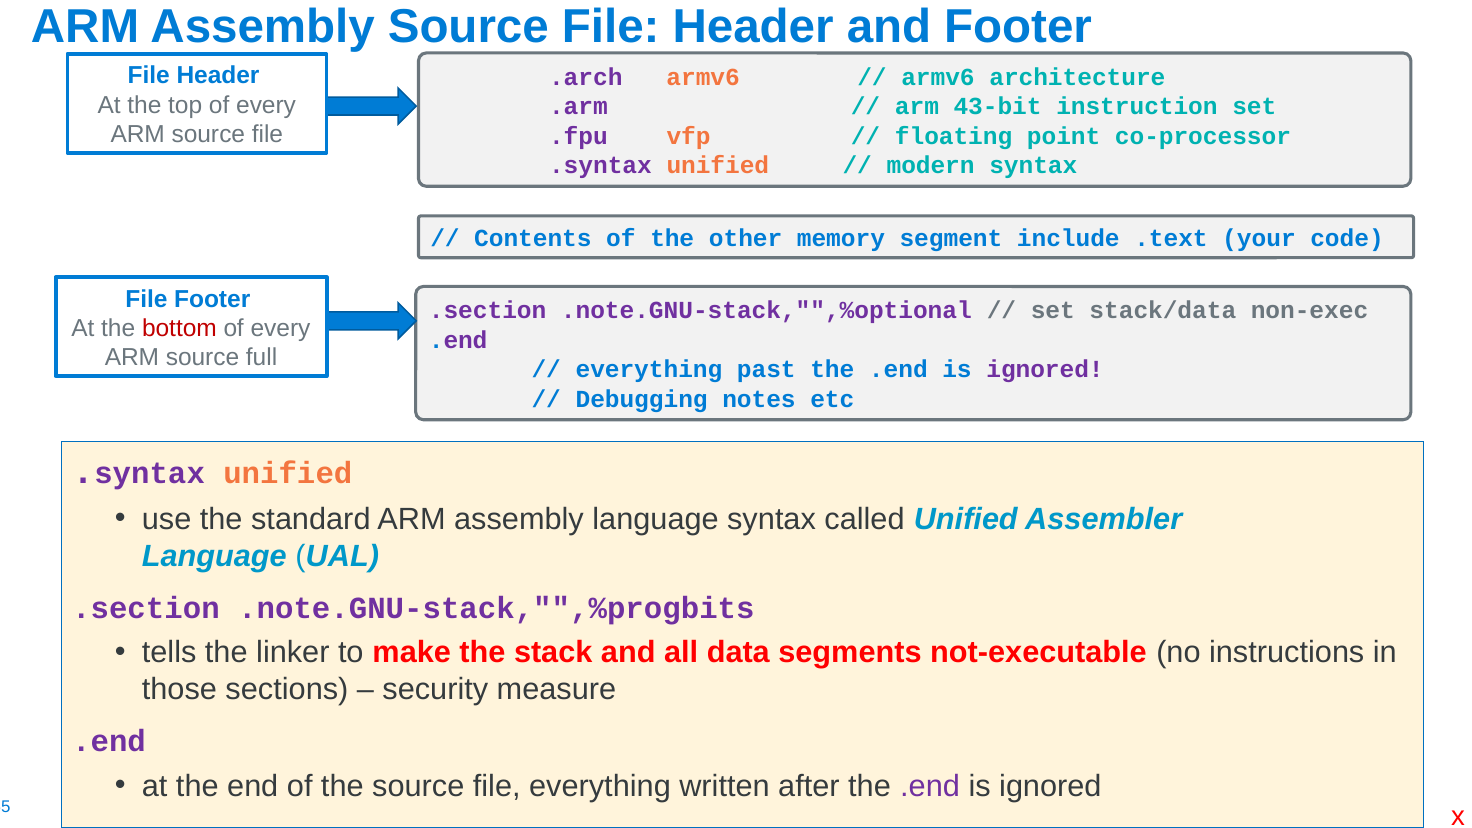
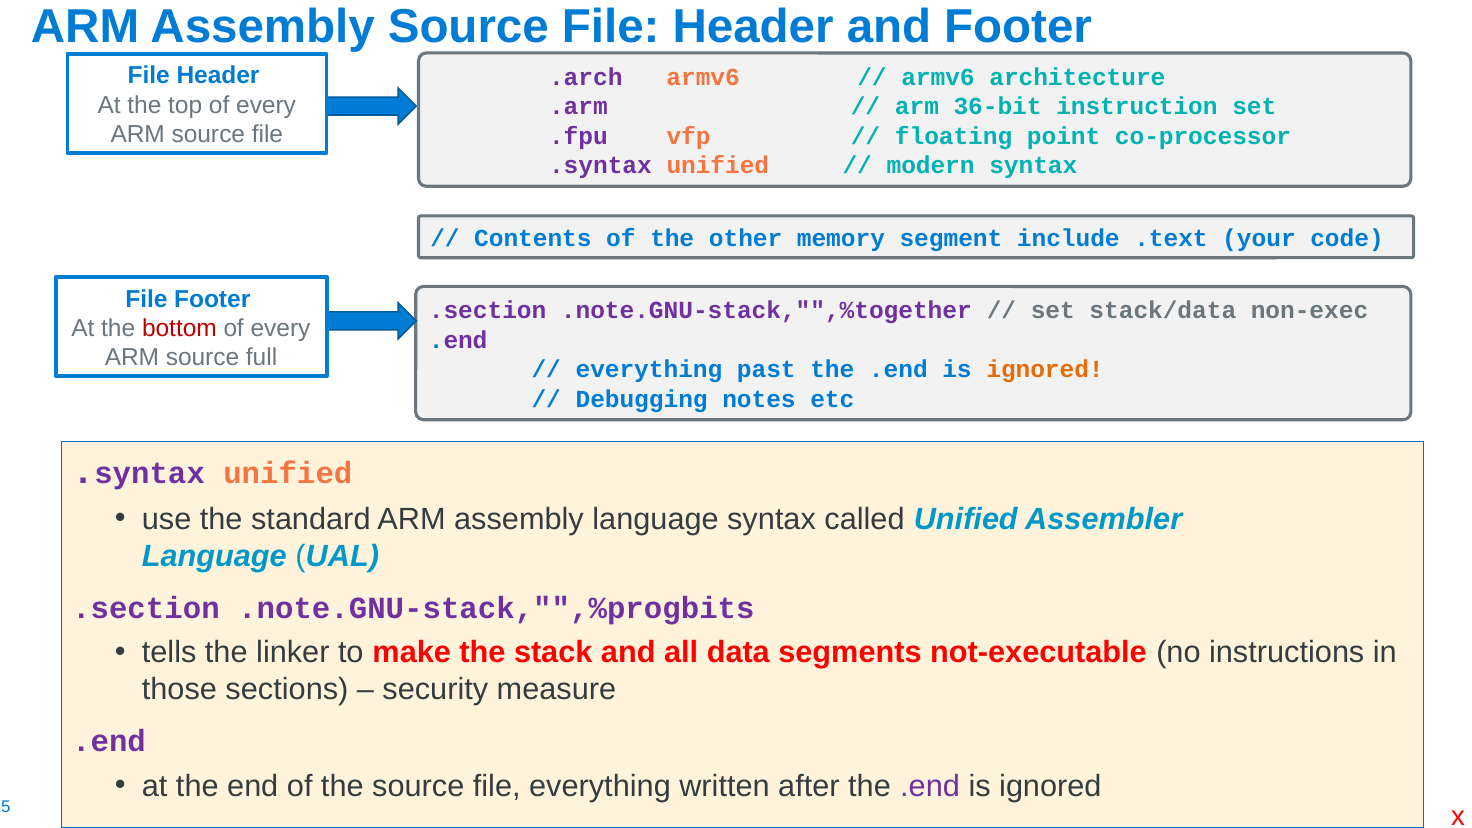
43-bit: 43-bit -> 36-bit
.note.GNU-stack,"",%optional: .note.GNU-stack,"",%optional -> .note.GNU-stack,"",%together
ignored at (1045, 369) colour: purple -> orange
